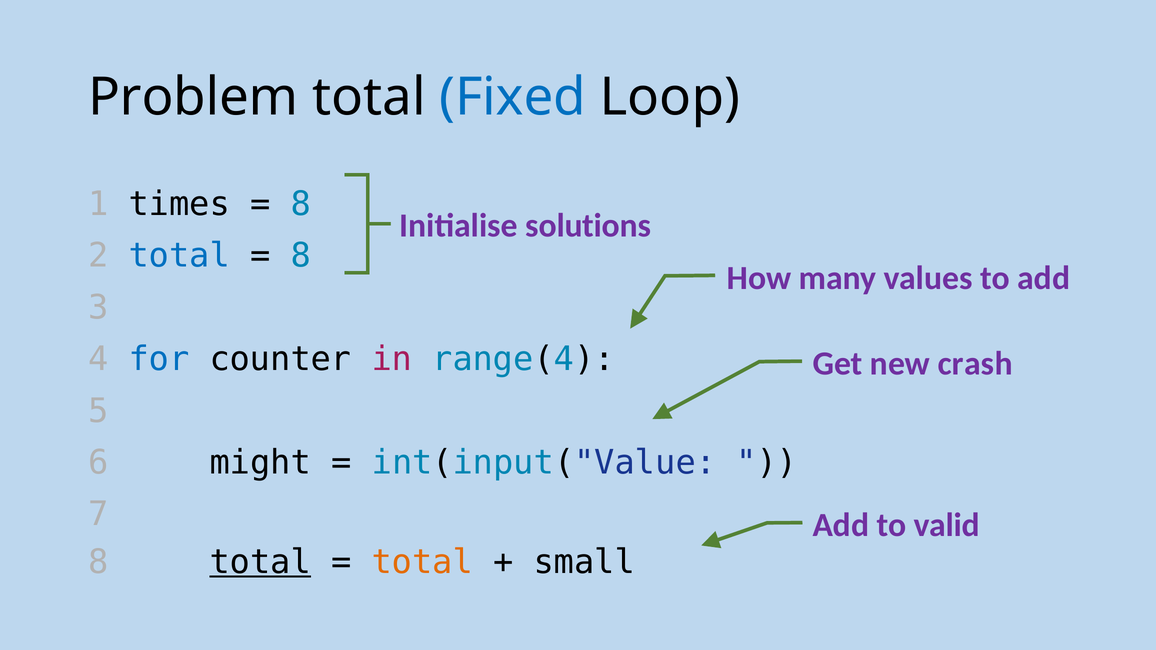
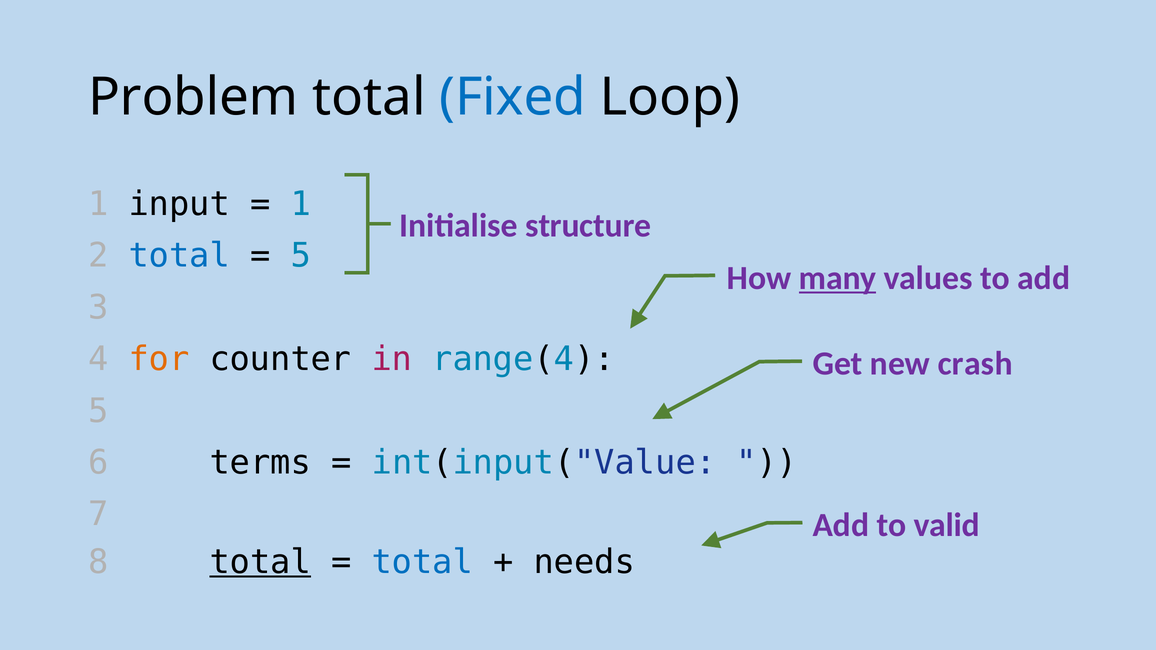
times: times -> input
8 at (301, 204): 8 -> 1
solutions: solutions -> structure
8 at (301, 256): 8 -> 5
many underline: none -> present
for colour: blue -> orange
might: might -> terms
total at (422, 562) colour: orange -> blue
small: small -> needs
